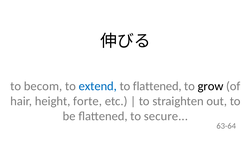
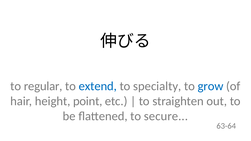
becom: becom -> regular
to flattened: flattened -> specialty
grow colour: black -> blue
forte: forte -> point
